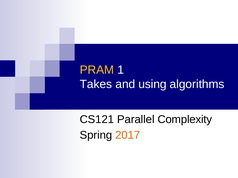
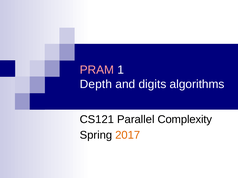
PRAM colour: yellow -> pink
Takes: Takes -> Depth
using: using -> digits
